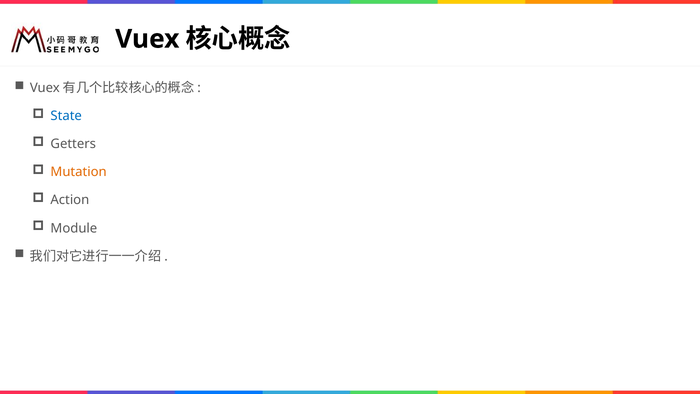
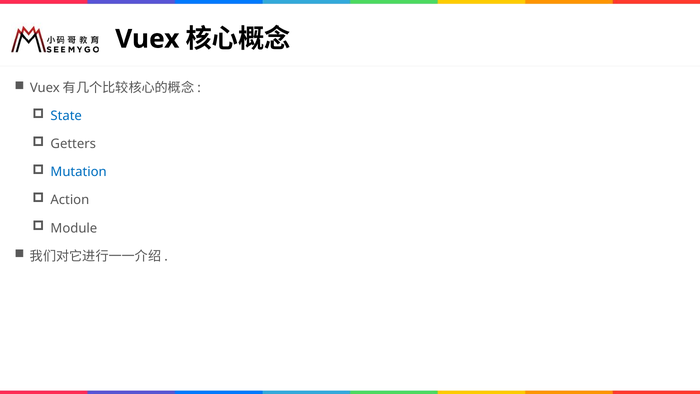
Mutation colour: orange -> blue
